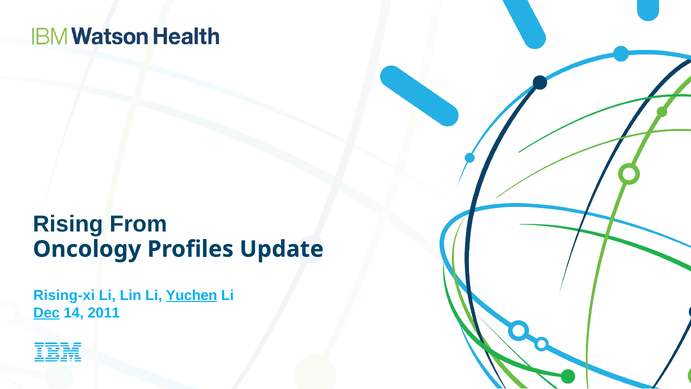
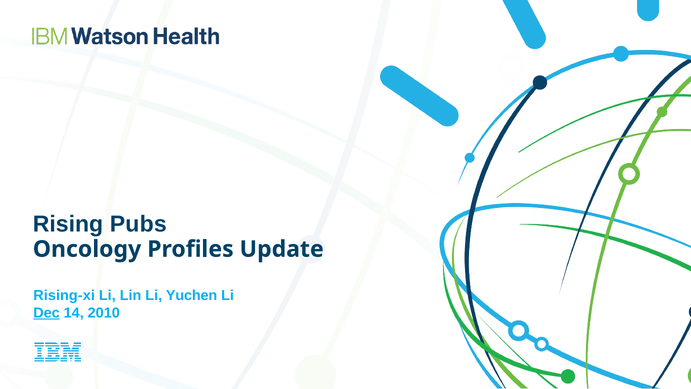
From: From -> Pubs
Yuchen underline: present -> none
2011: 2011 -> 2010
